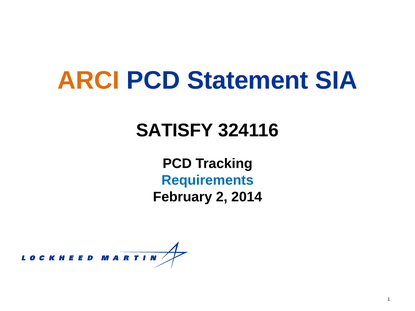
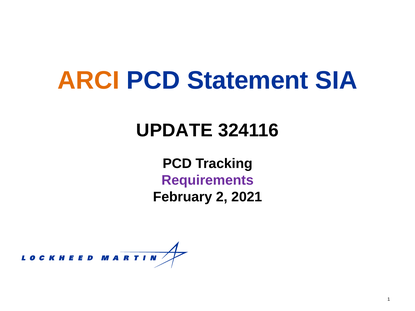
SATISFY: SATISFY -> UPDATE
Requirements colour: blue -> purple
2014: 2014 -> 2021
